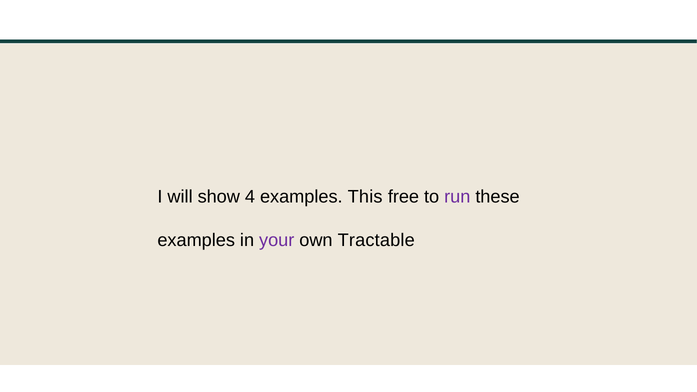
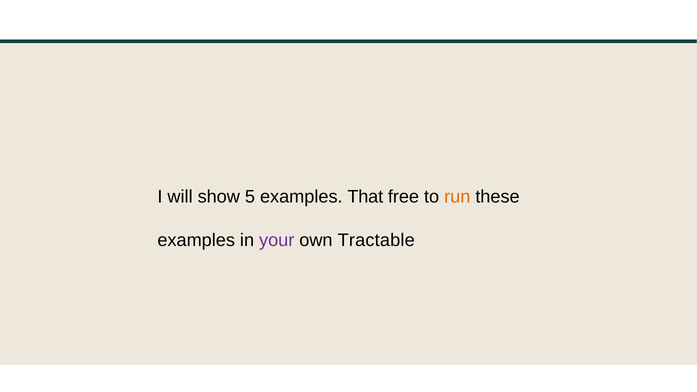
4: 4 -> 5
This: This -> That
run colour: purple -> orange
